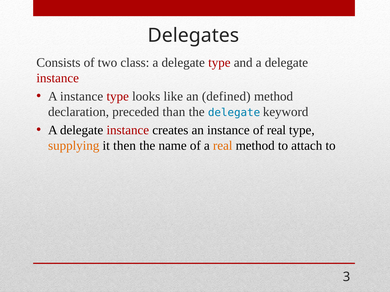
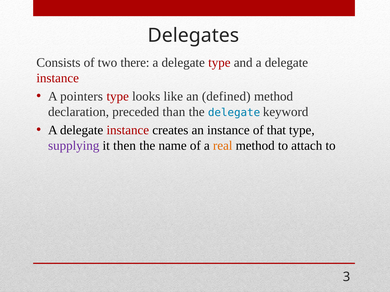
class: class -> there
A instance: instance -> pointers
of real: real -> that
supplying colour: orange -> purple
